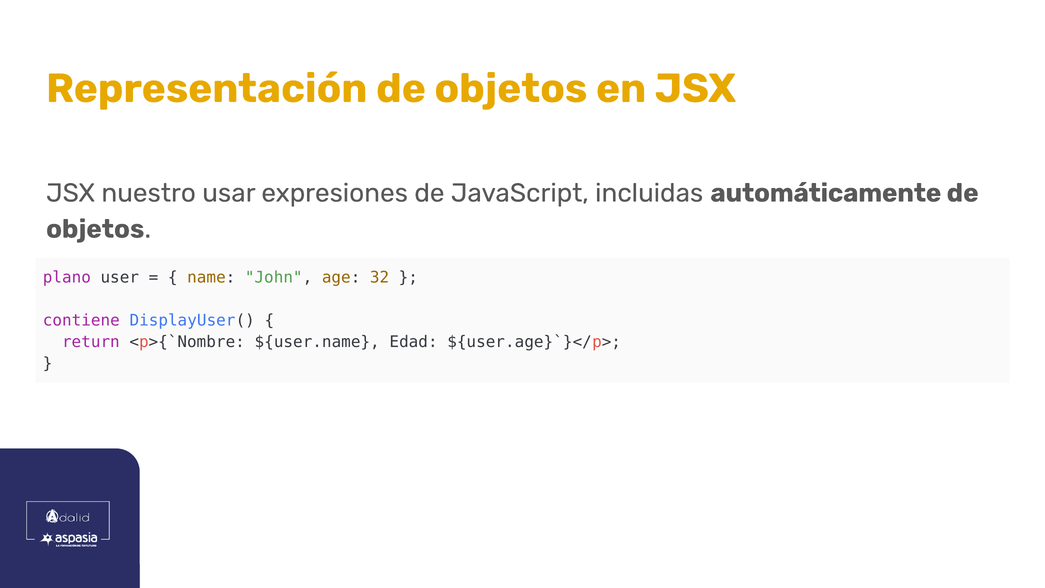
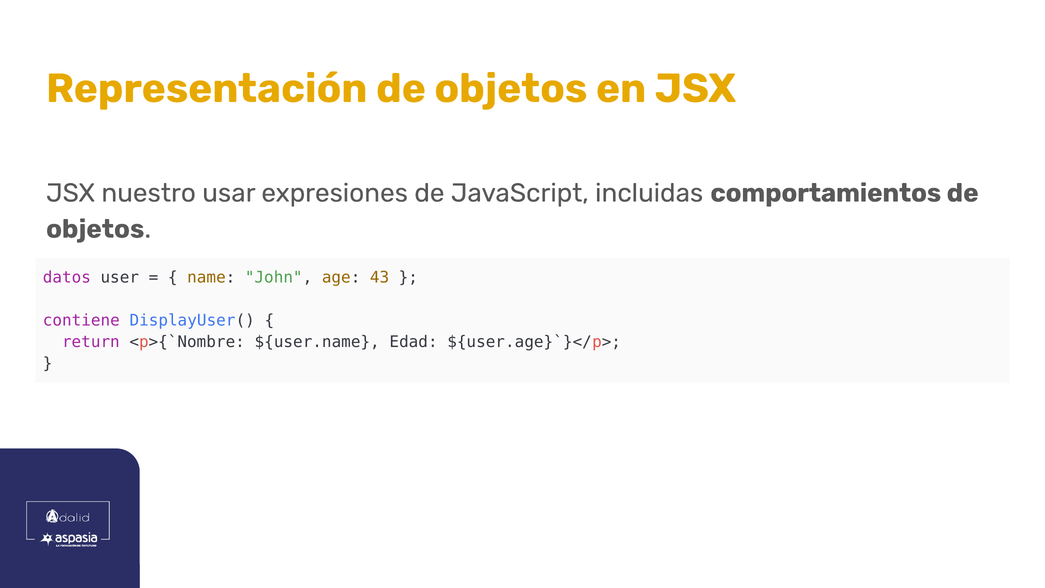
automáticamente: automáticamente -> comportamientos
plano: plano -> datos
32: 32 -> 43
